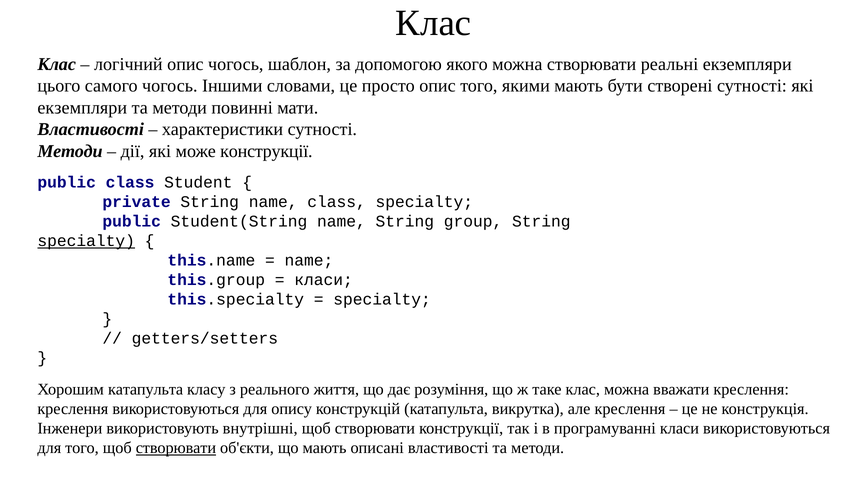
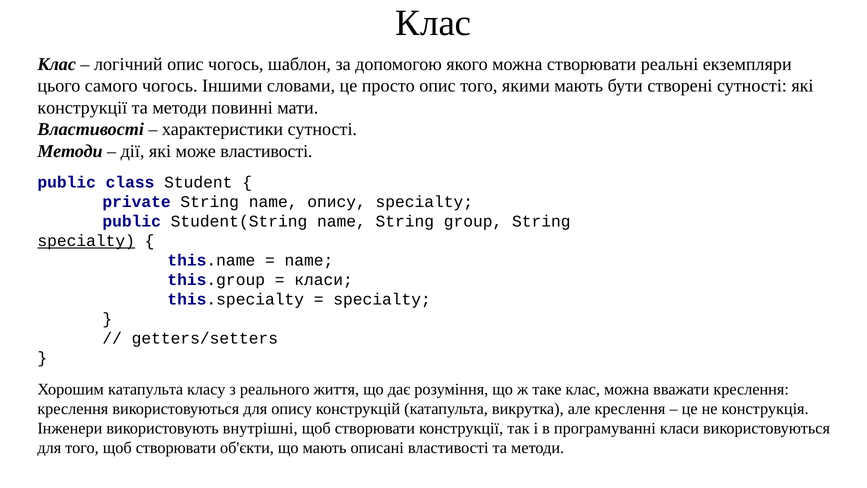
екземпляри at (82, 108): екземпляри -> конструкції
може конструкції: конструкції -> властивості
name class: class -> опису
створювати at (176, 448) underline: present -> none
